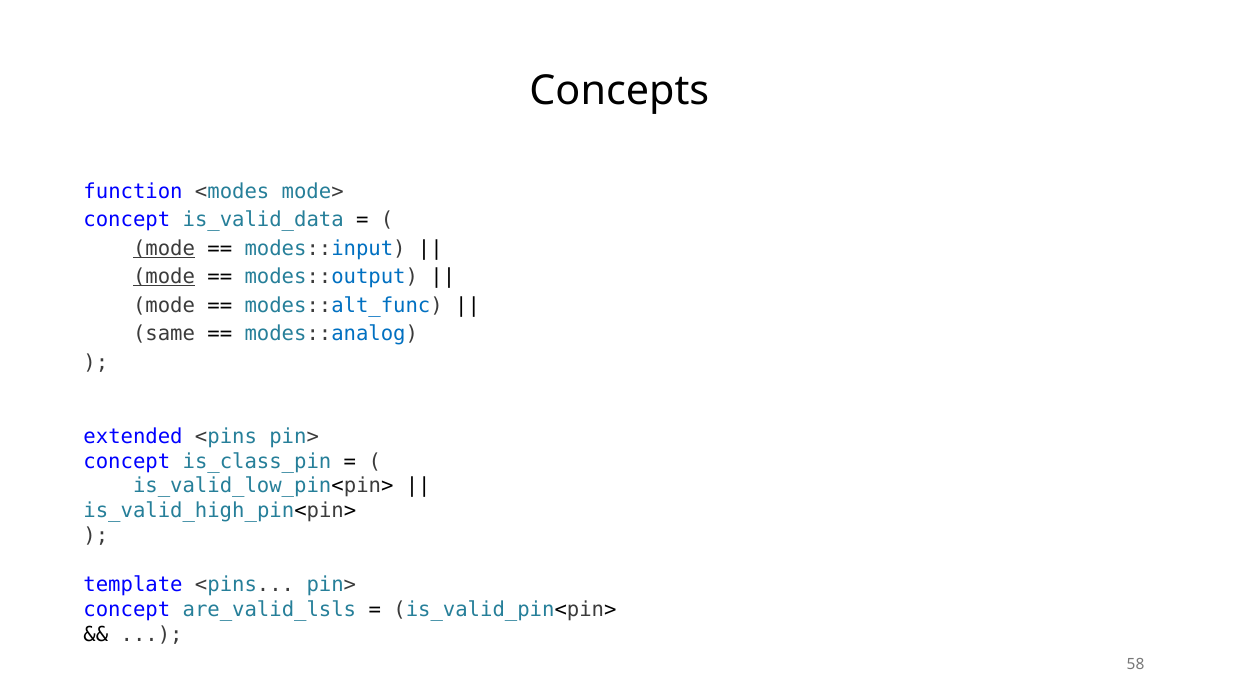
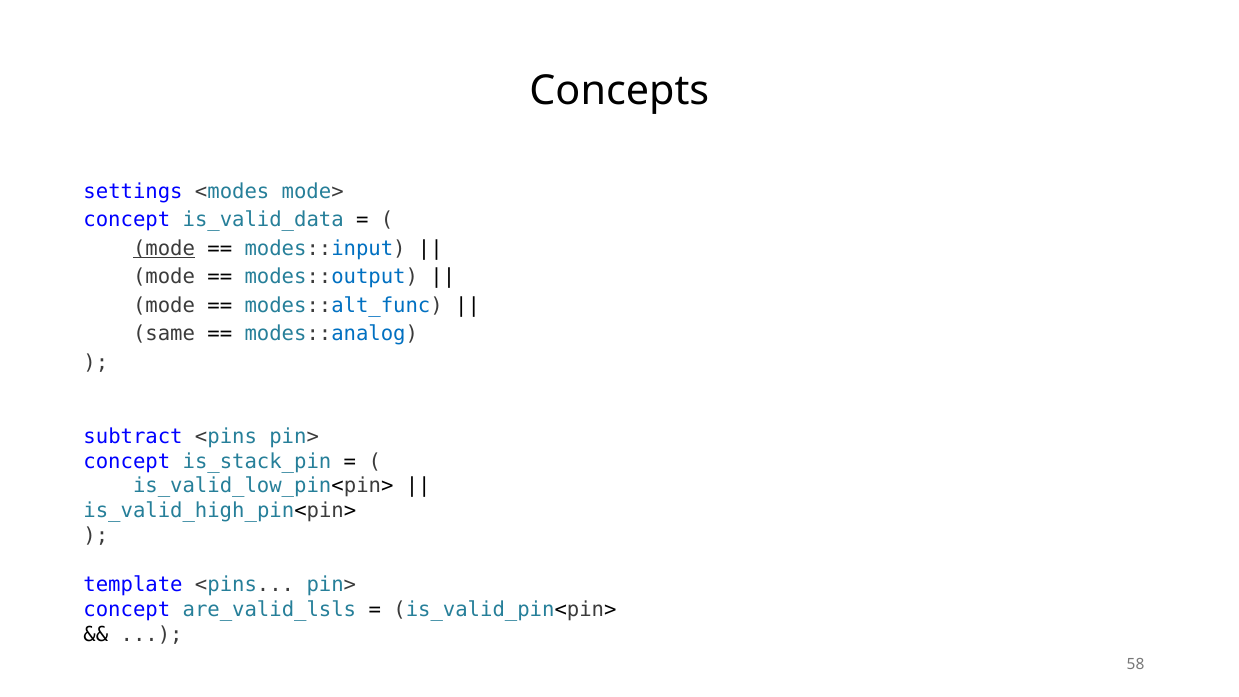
function: function -> settings
mode at (164, 277) underline: present -> none
extended: extended -> subtract
is_class_pin: is_class_pin -> is_stack_pin
